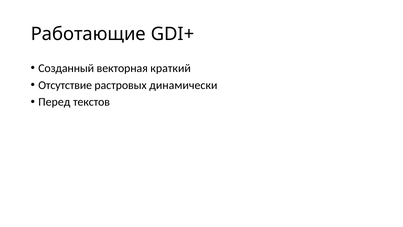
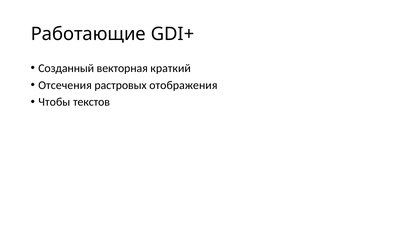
Отсутствие: Отсутствие -> Отсечения
динамически: динамически -> отображения
Перед: Перед -> Чтобы
